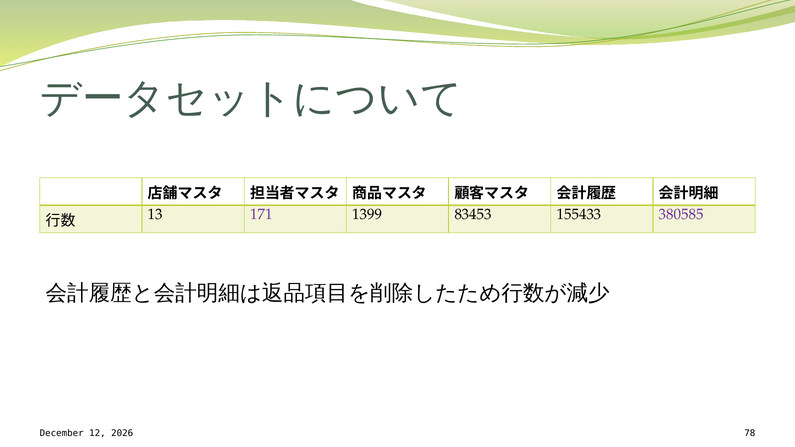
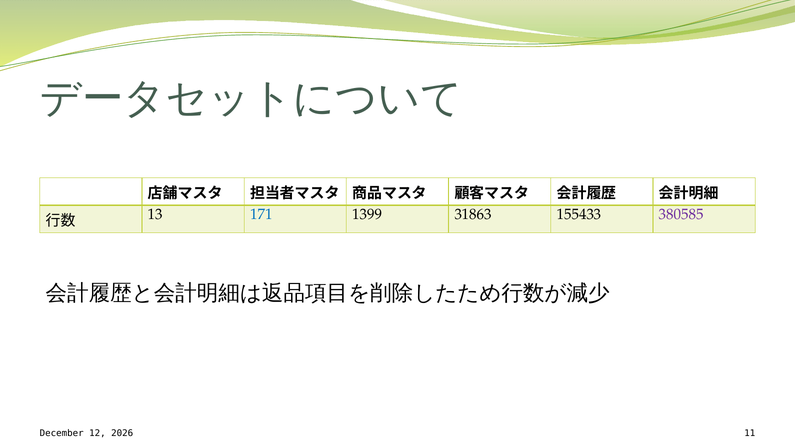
171 colour: purple -> blue
83453: 83453 -> 31863
78: 78 -> 11
